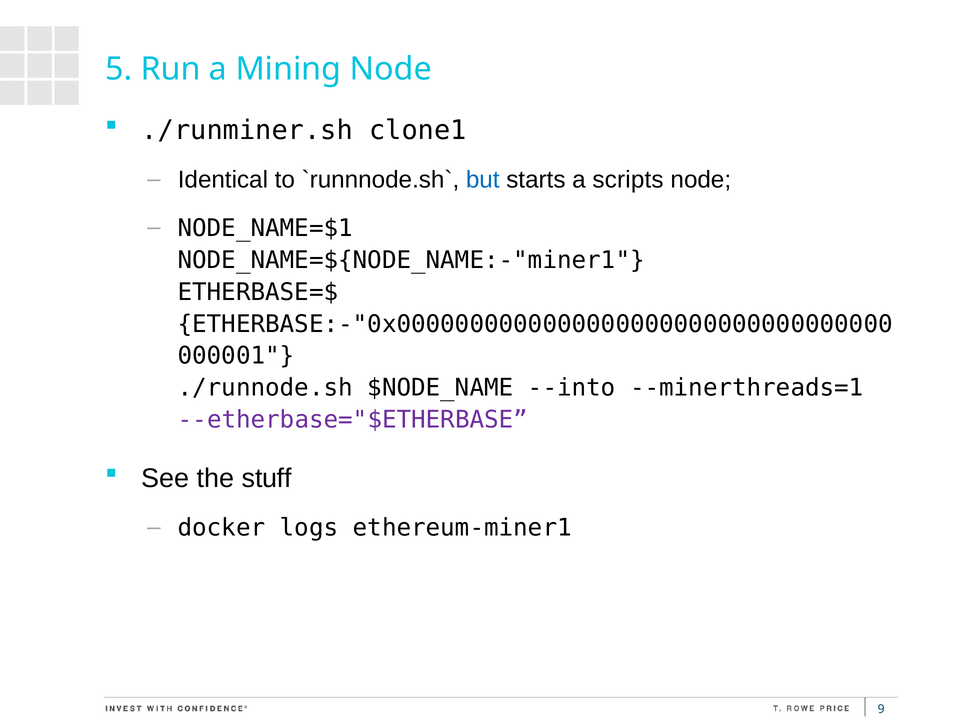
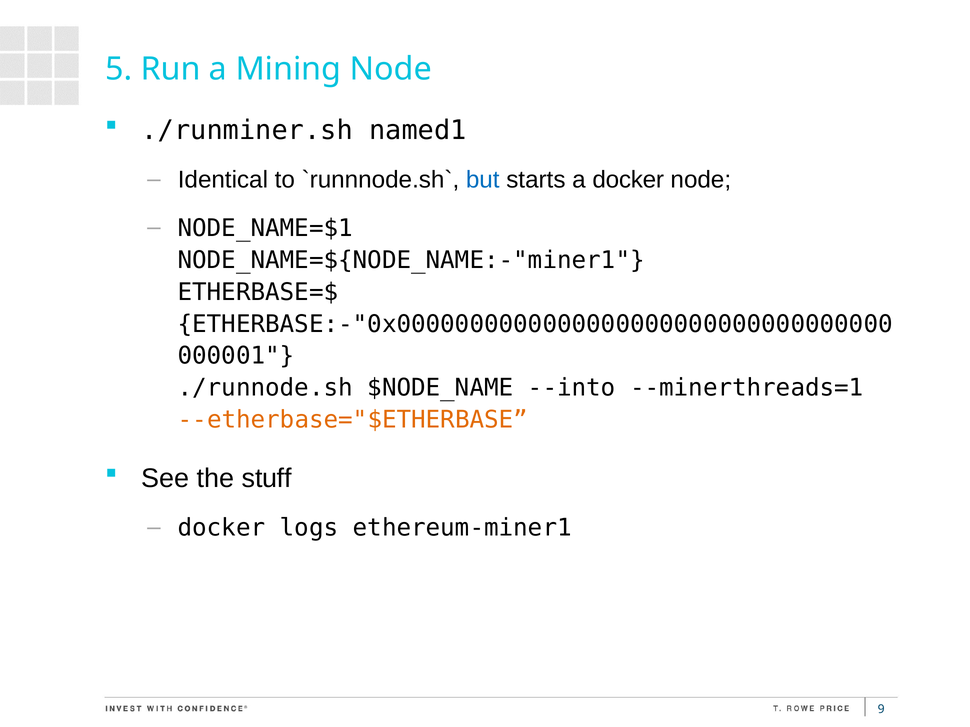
clone1: clone1 -> named1
a scripts: scripts -> docker
--etherbase="$ETHERBASE colour: purple -> orange
